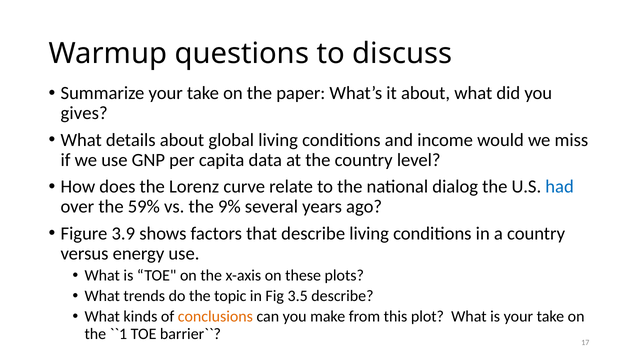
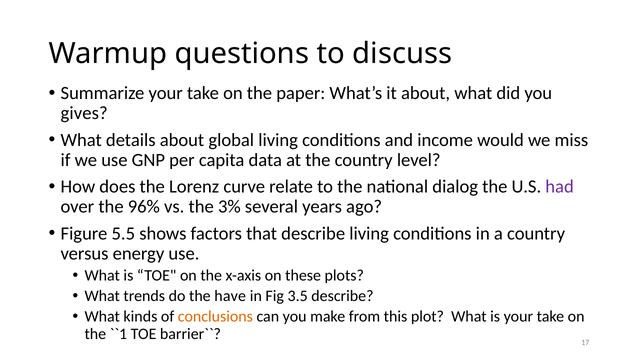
had colour: blue -> purple
59%: 59% -> 96%
9%: 9% -> 3%
3.9: 3.9 -> 5.5
topic: topic -> have
